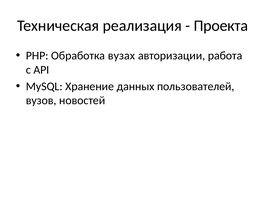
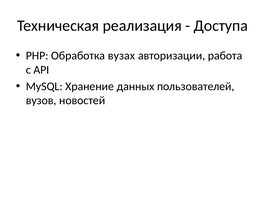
Проекта: Проекта -> Доступа
